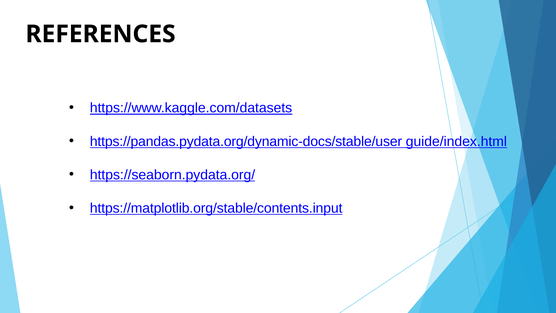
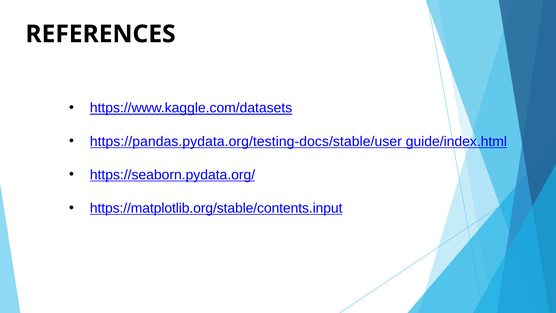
https://pandas.pydata.org/dynamic-docs/stable/user: https://pandas.pydata.org/dynamic-docs/stable/user -> https://pandas.pydata.org/testing-docs/stable/user
